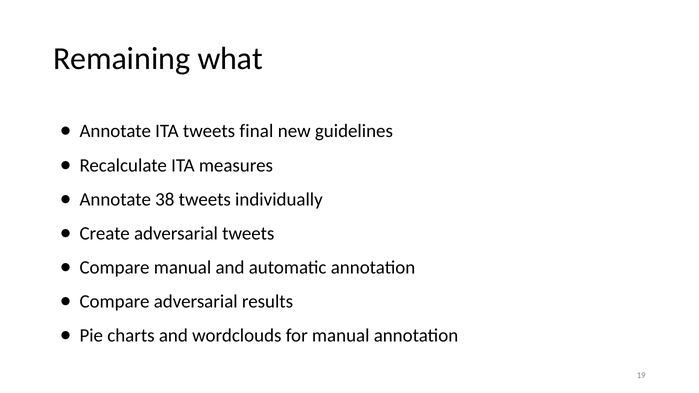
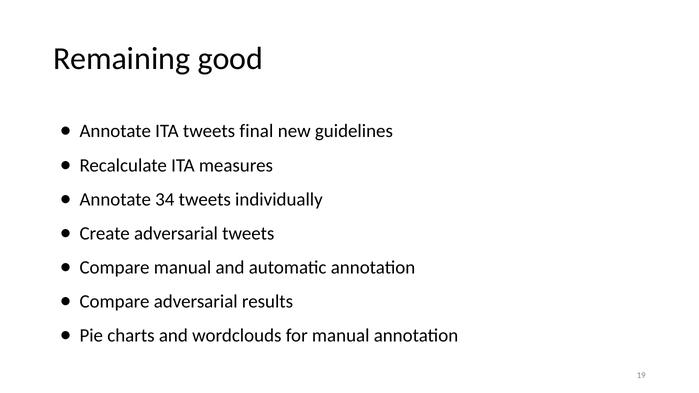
what: what -> good
38: 38 -> 34
